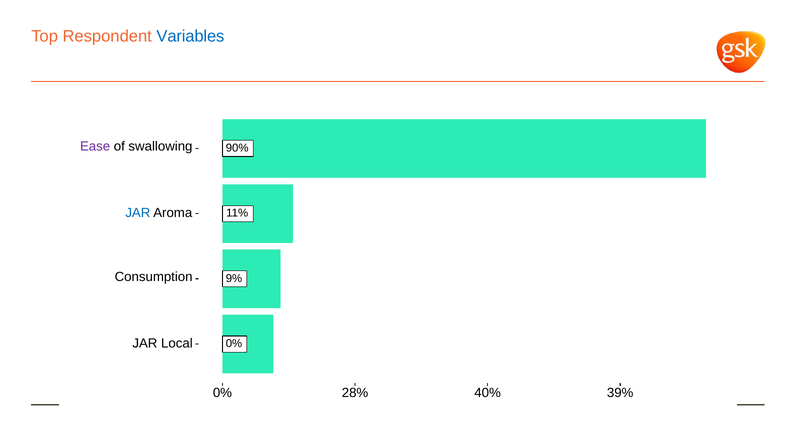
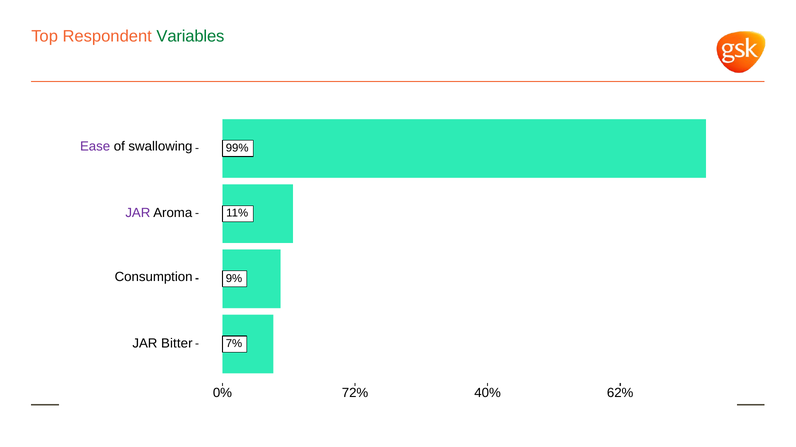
Variables colour: blue -> green
90%: 90% -> 99%
JAR at (138, 213) colour: blue -> purple
Local: Local -> Bitter
0% at (234, 344): 0% -> 7%
28%: 28% -> 72%
39%: 39% -> 62%
